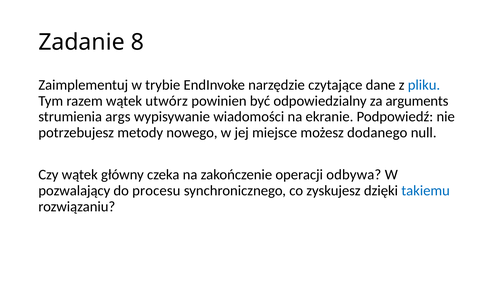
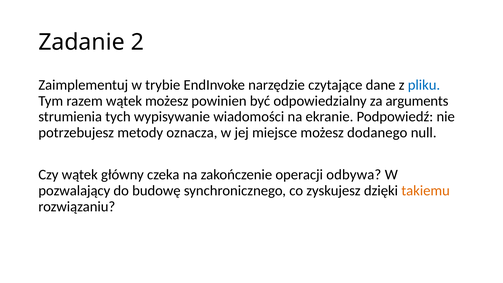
8: 8 -> 2
wątek utwórz: utwórz -> możesz
args: args -> tych
nowego: nowego -> oznacza
procesu: procesu -> budowę
takiemu colour: blue -> orange
